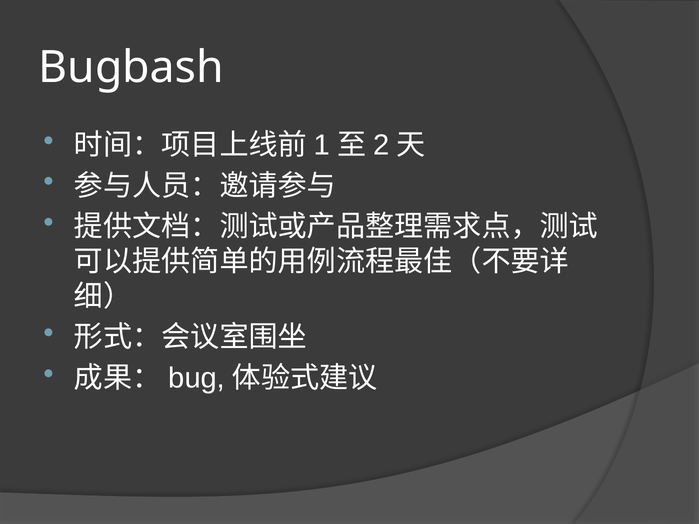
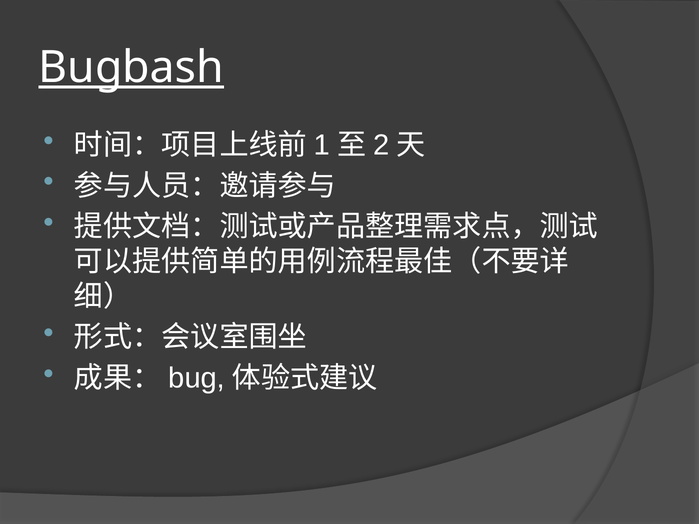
Bugbash underline: none -> present
